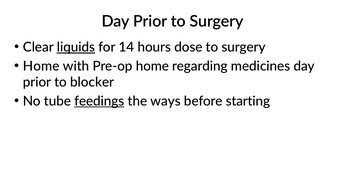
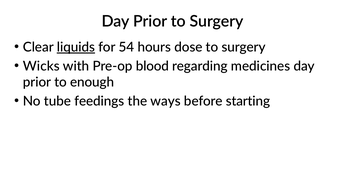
14: 14 -> 54
Home at (41, 66): Home -> Wicks
Pre-op home: home -> blood
blocker: blocker -> enough
feedings underline: present -> none
